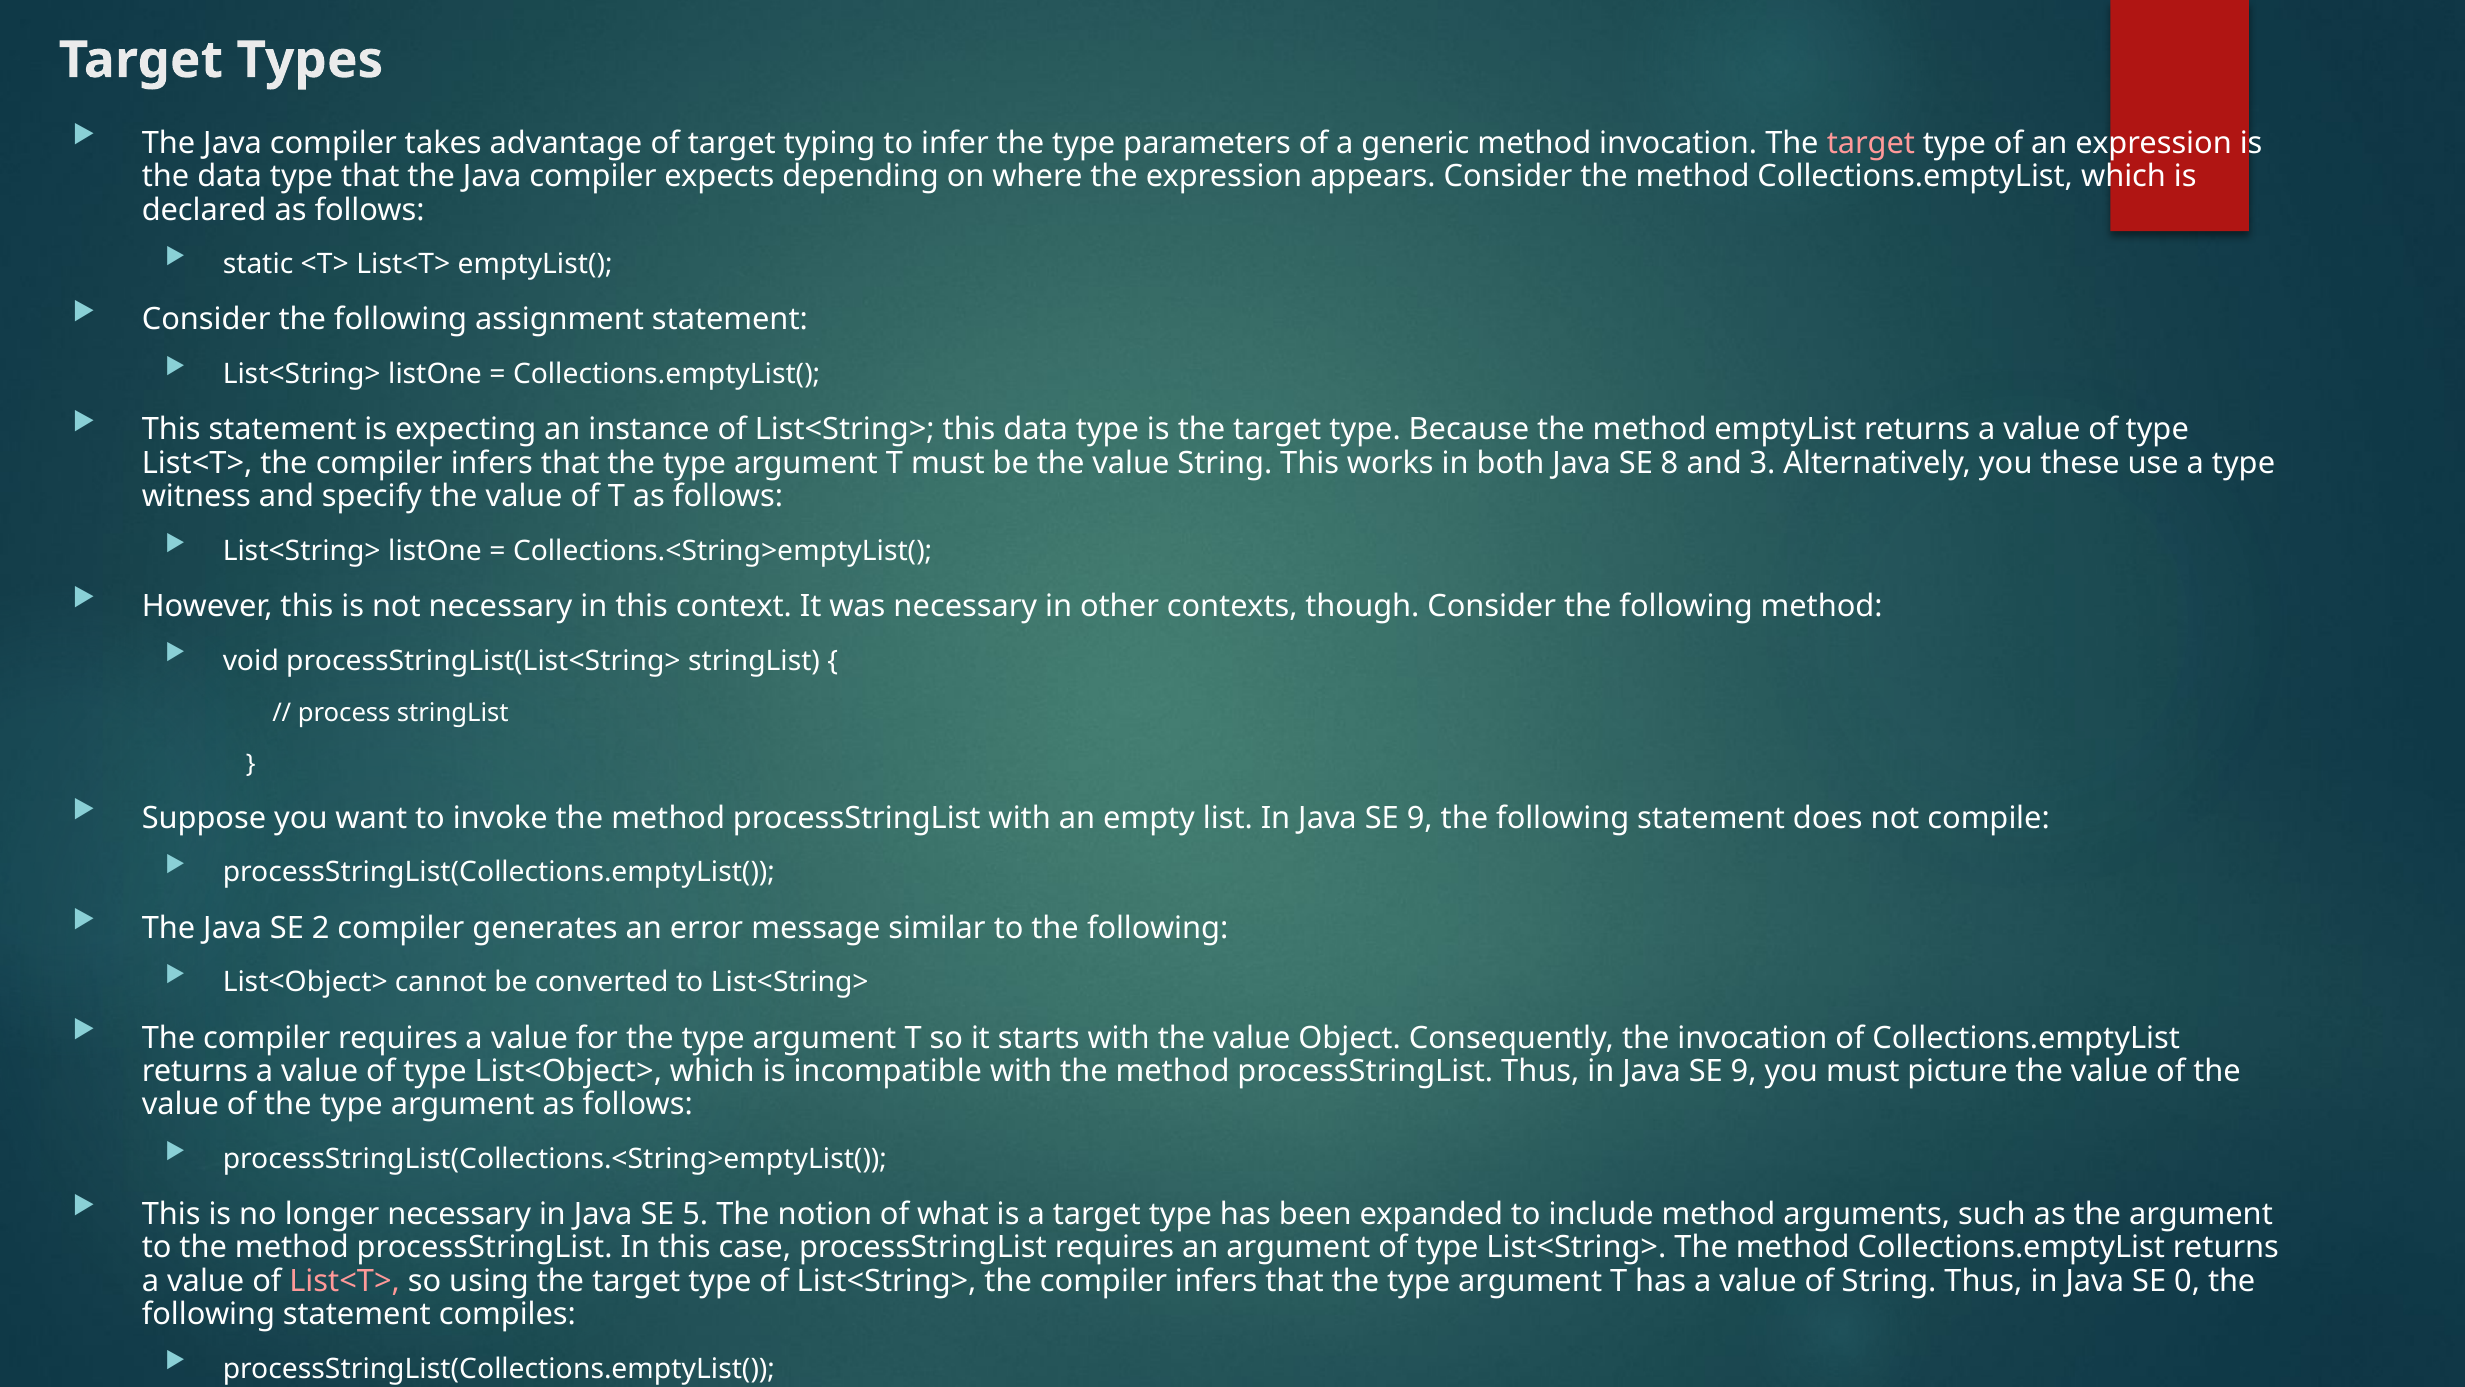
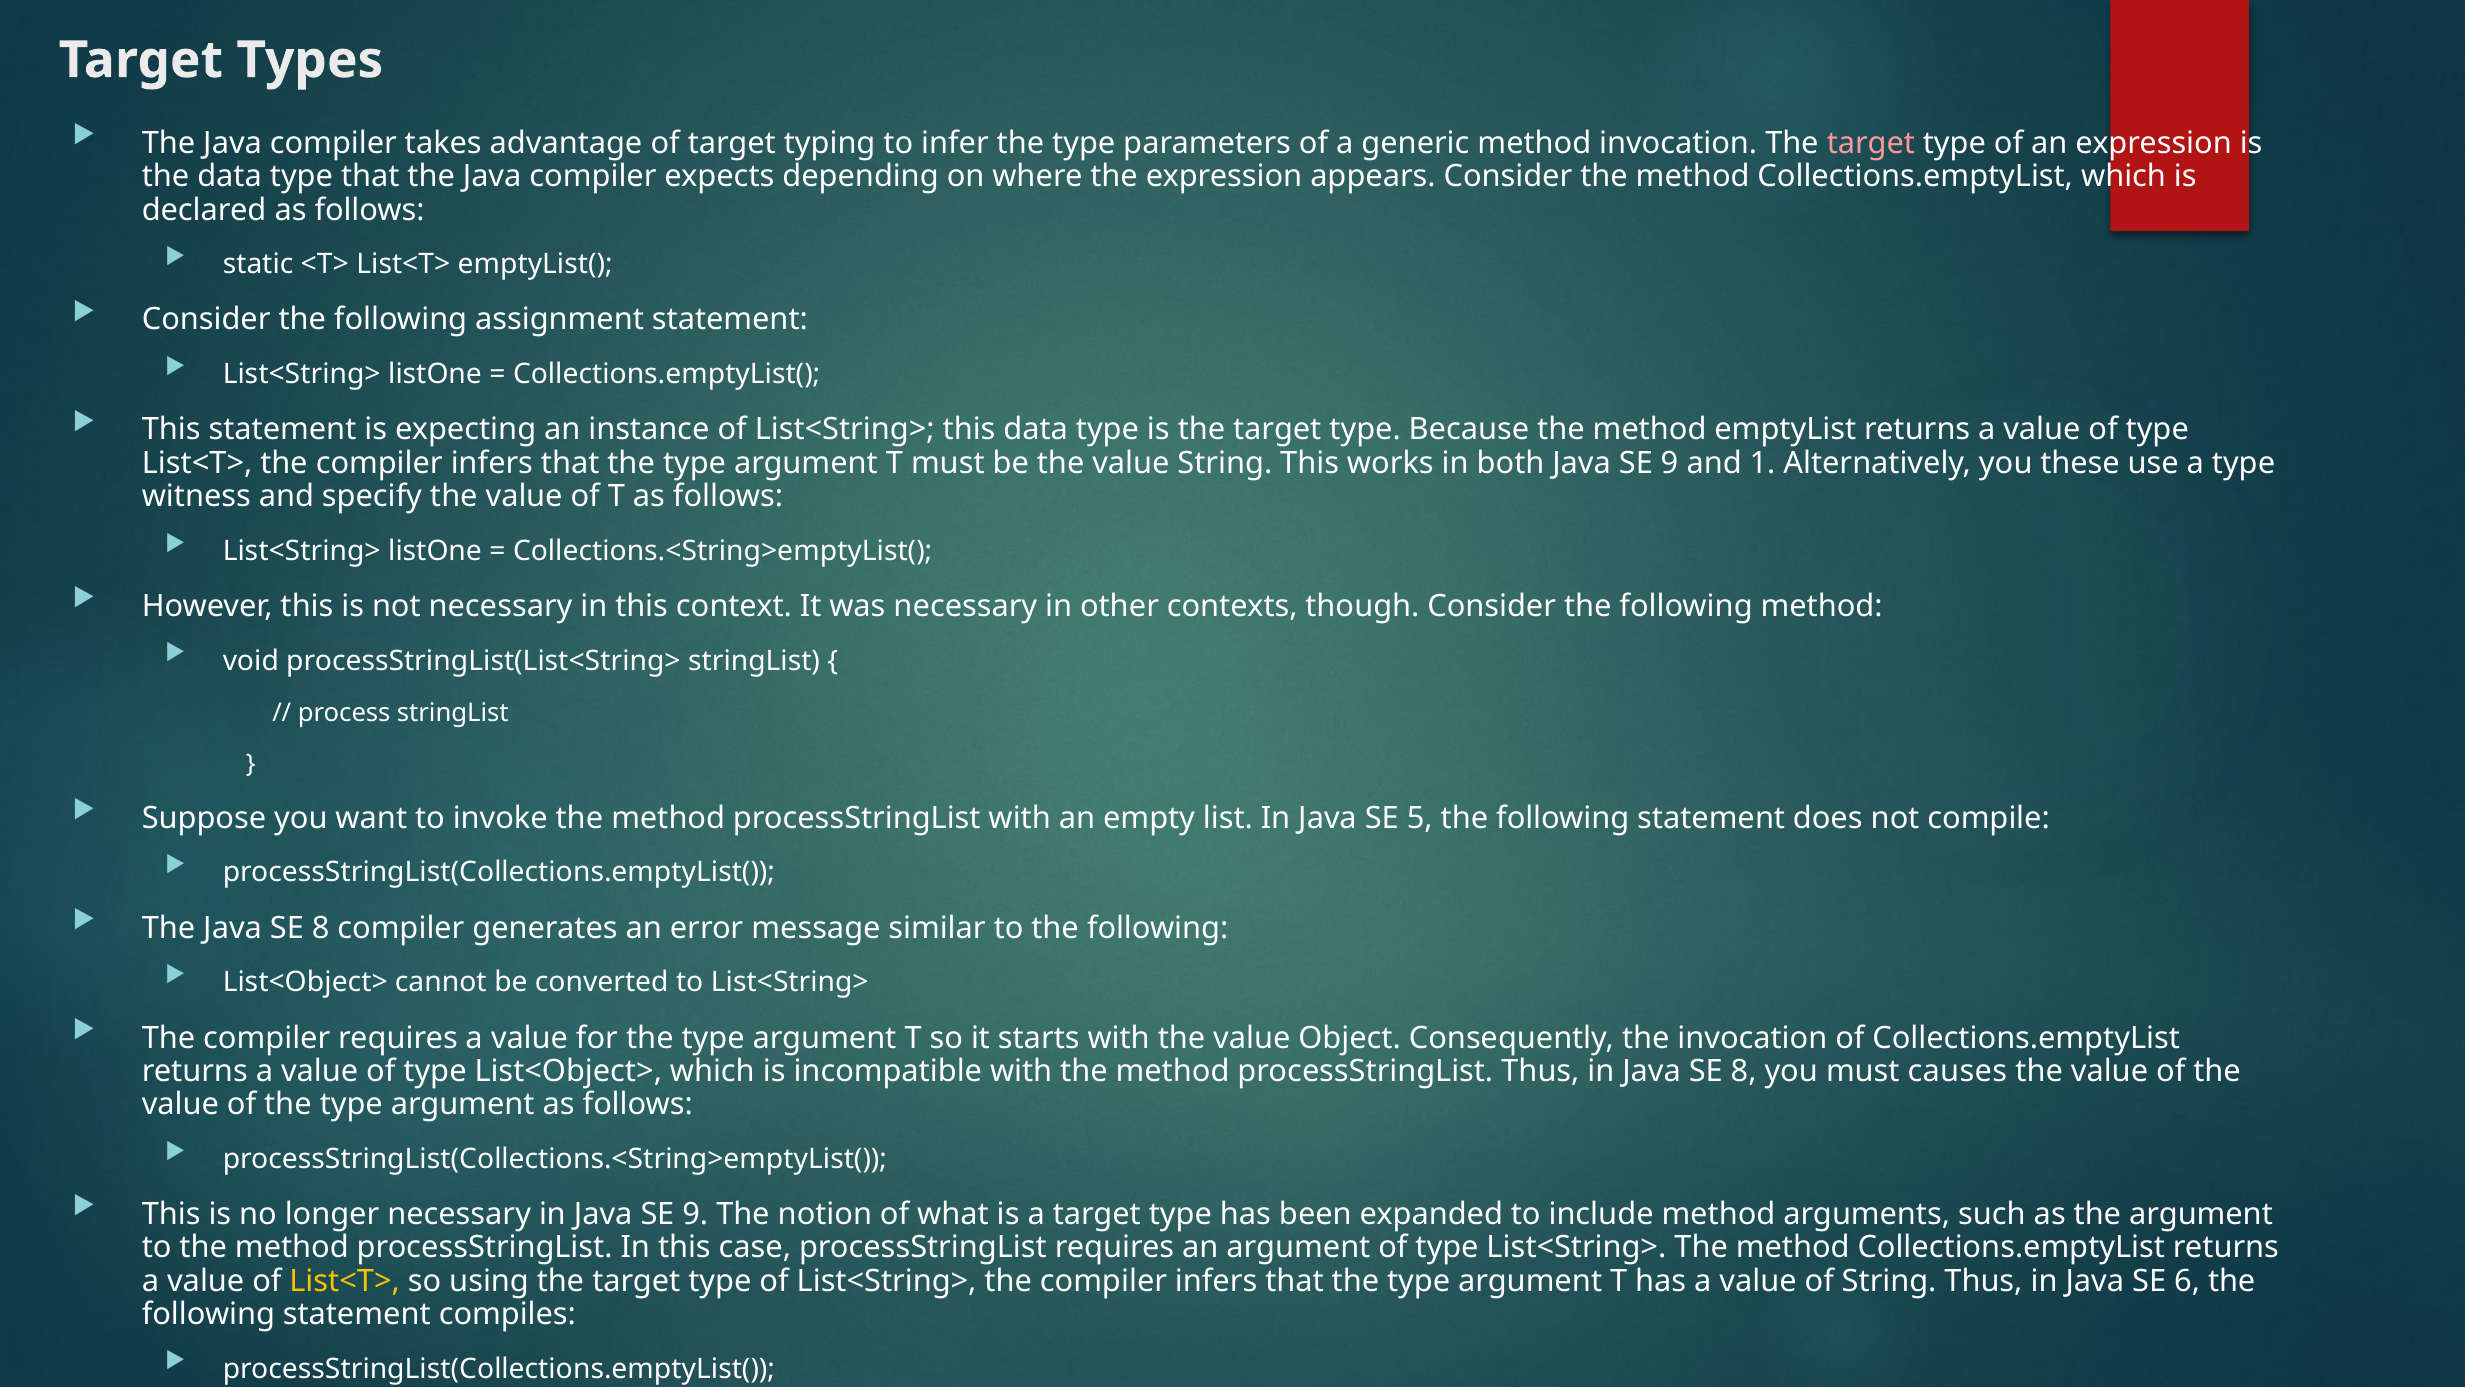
both Java SE 8: 8 -> 9
3: 3 -> 1
9 at (1420, 818): 9 -> 5
The Java SE 2: 2 -> 8
9 at (1744, 1071): 9 -> 8
picture: picture -> causes
in Java SE 5: 5 -> 9
List<T> at (345, 1280) colour: pink -> yellow
0: 0 -> 6
